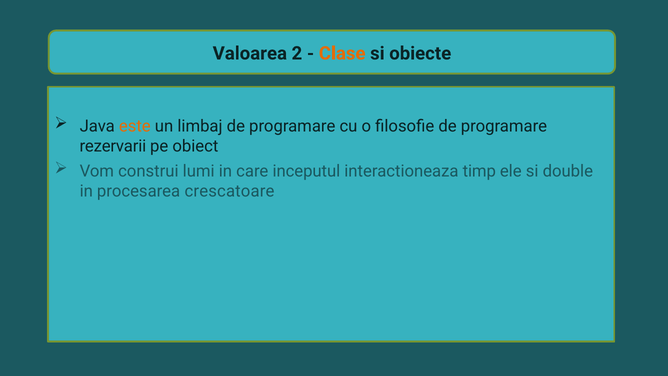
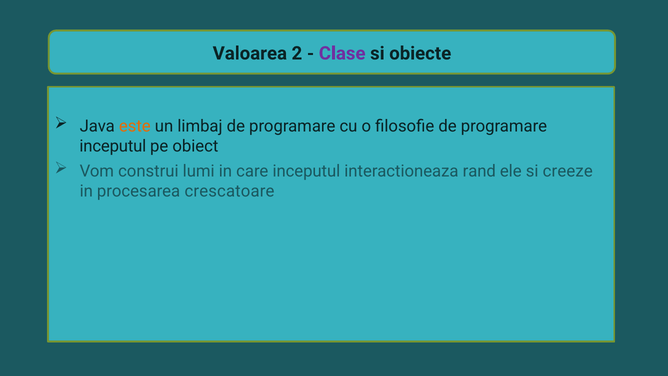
Clase colour: orange -> purple
rezervarii at (113, 146): rezervarii -> inceputul
timp: timp -> rand
double: double -> creeze
